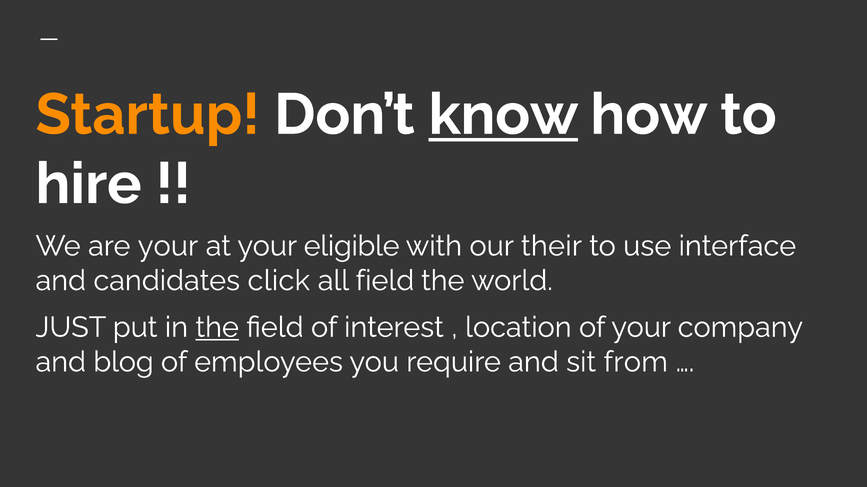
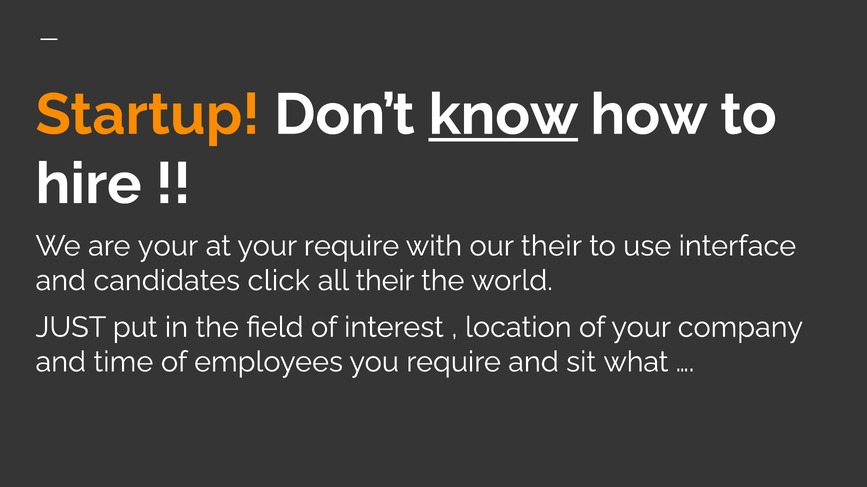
your eligible: eligible -> require
all field: field -> their
the at (217, 328) underline: present -> none
blog: blog -> time
from: from -> what
